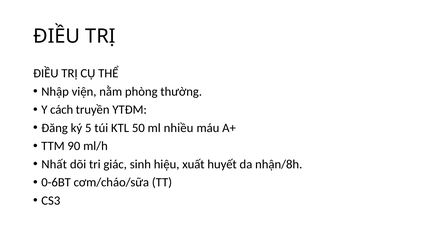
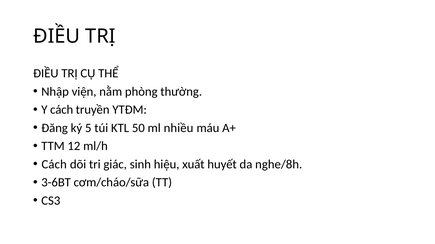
90: 90 -> 12
Nhất at (54, 165): Nhất -> Cách
nhận/8h: nhận/8h -> nghe/8h
0-6BT: 0-6BT -> 3-6BT
